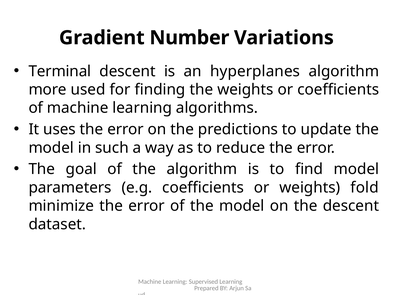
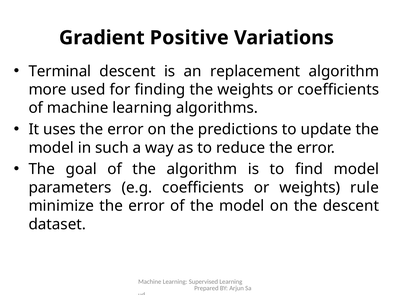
Number: Number -> Positive
hyperplanes: hyperplanes -> replacement
fold: fold -> rule
